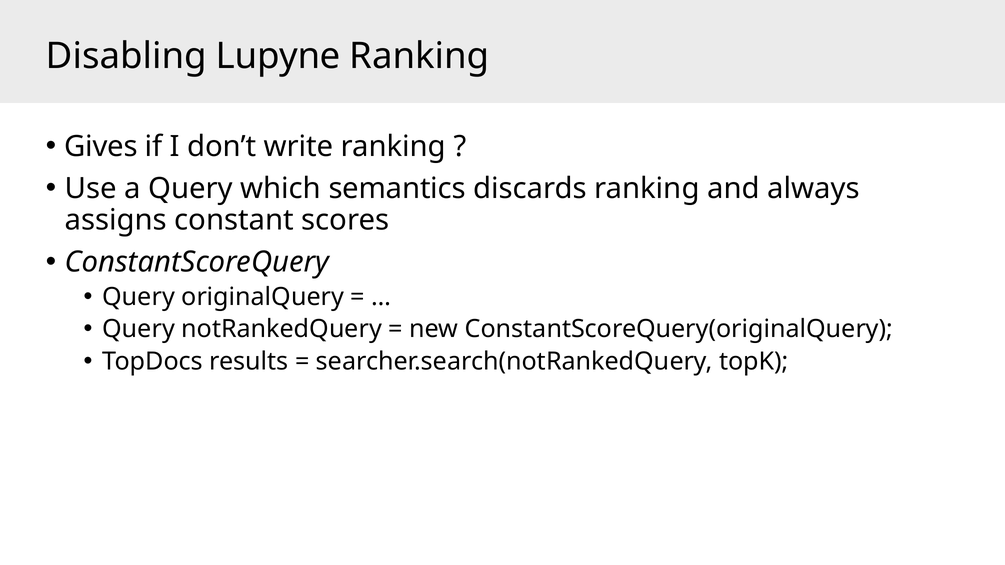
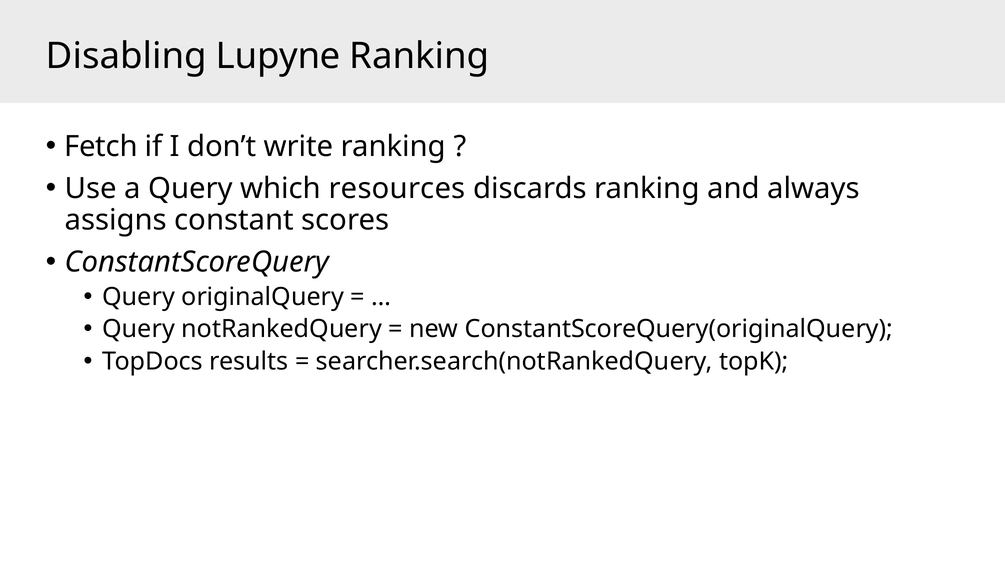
Gives: Gives -> Fetch
semantics: semantics -> resources
